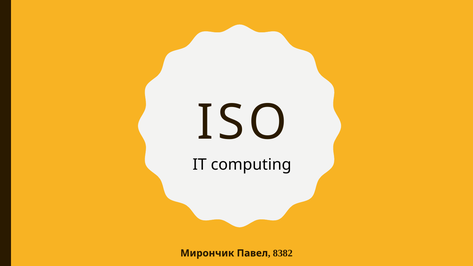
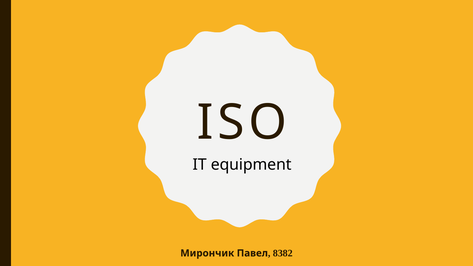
computing: computing -> equipment
